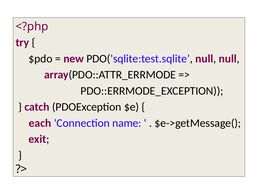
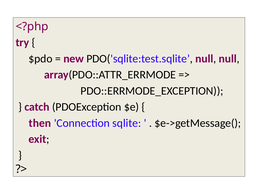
each: each -> then
name: name -> sqlite
